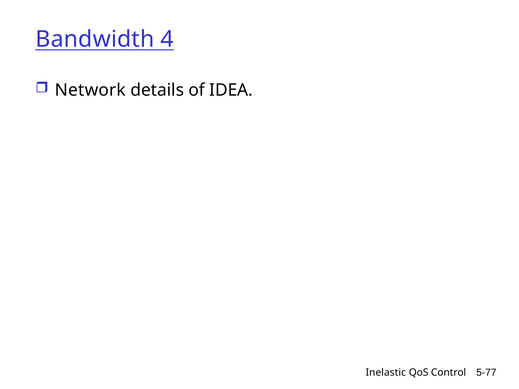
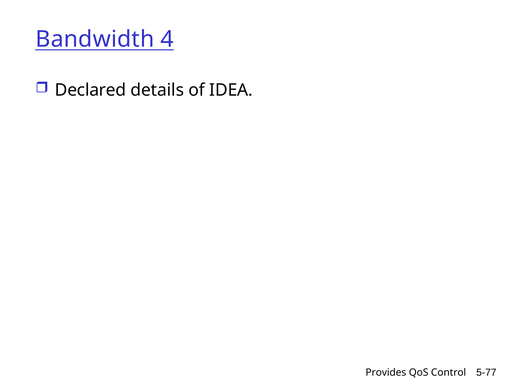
Network: Network -> Declared
Inelastic: Inelastic -> Provides
